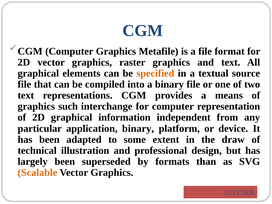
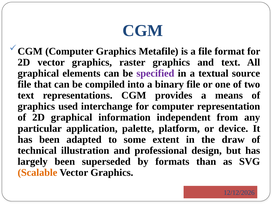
specified colour: orange -> purple
such: such -> used
application binary: binary -> palette
